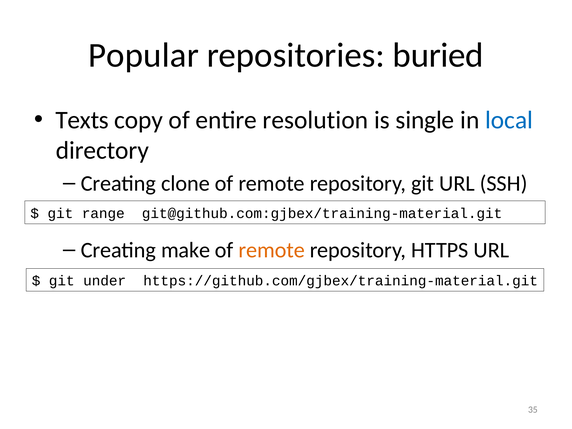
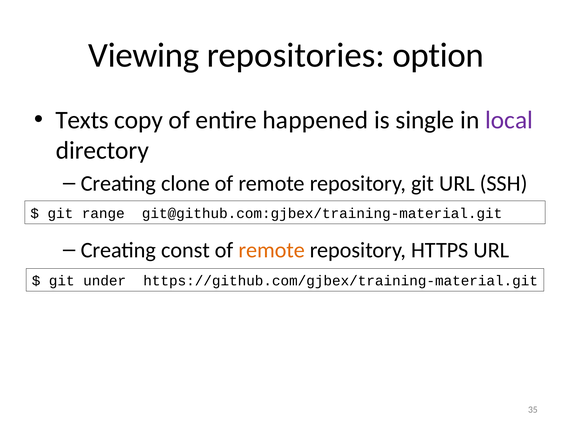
Popular: Popular -> Viewing
buried: buried -> option
resolution: resolution -> happened
local colour: blue -> purple
make: make -> const
